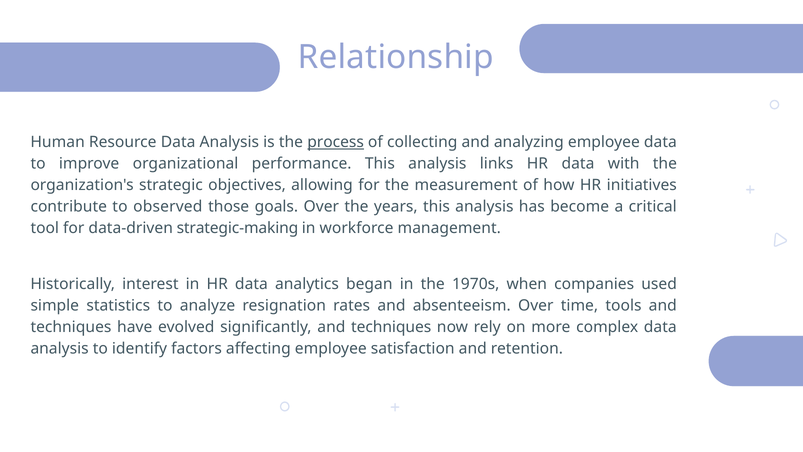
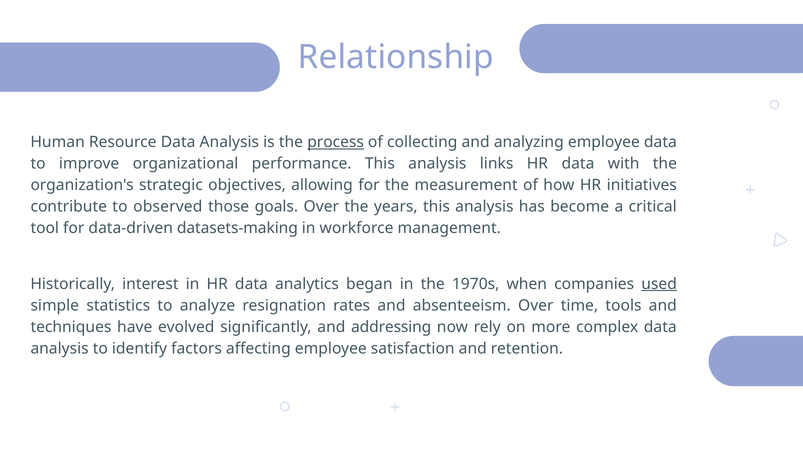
strategic-making: strategic-making -> datasets-making
used underline: none -> present
significantly and techniques: techniques -> addressing
